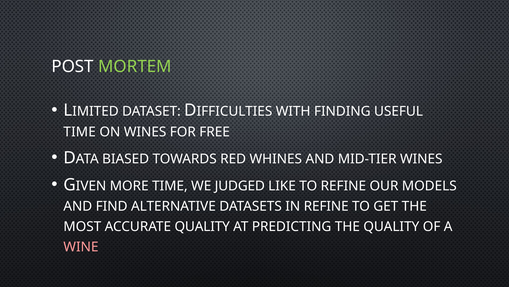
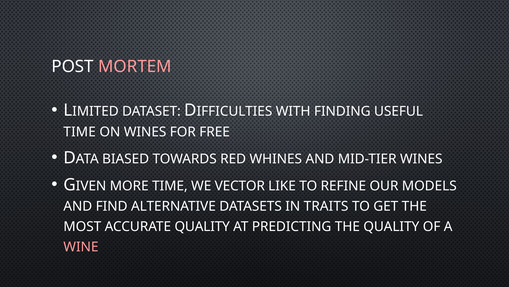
MORTEM colour: light green -> pink
JUDGED: JUDGED -> VECTOR
IN REFINE: REFINE -> TRAITS
